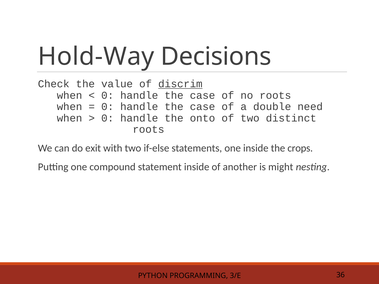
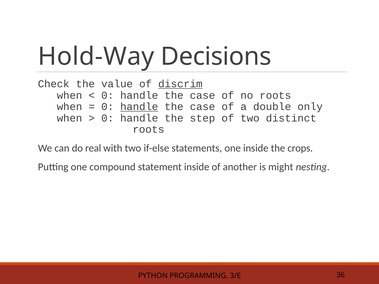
handle at (139, 107) underline: none -> present
need: need -> only
onto: onto -> step
exit: exit -> real
